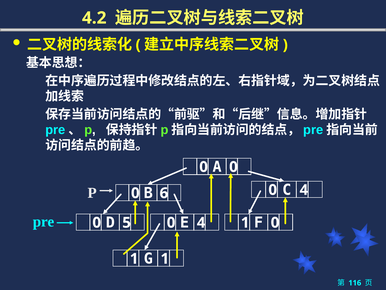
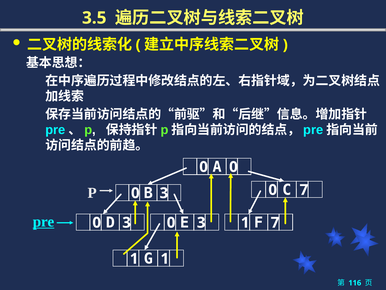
4.2: 4.2 -> 3.5
4 at (304, 190): 4 -> 7
6 at (164, 193): 6 -> 3
pre underline: none -> present
5 at (127, 222): 5 -> 3
4 at (201, 222): 4 -> 3
1 0: 0 -> 7
